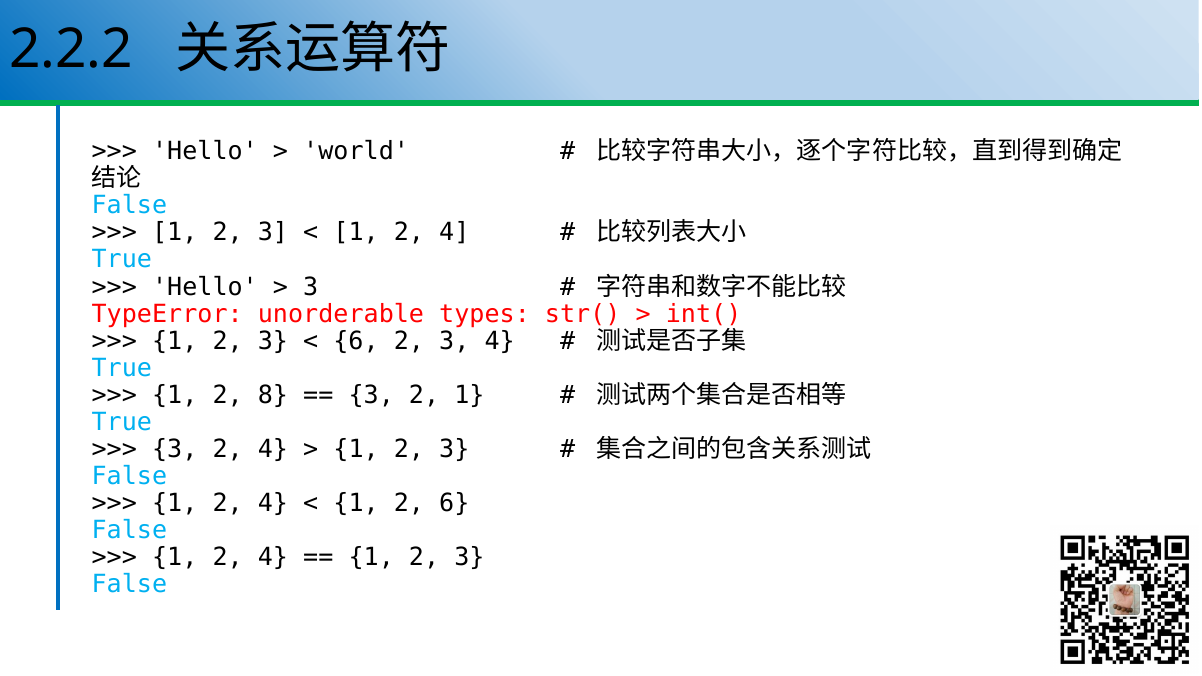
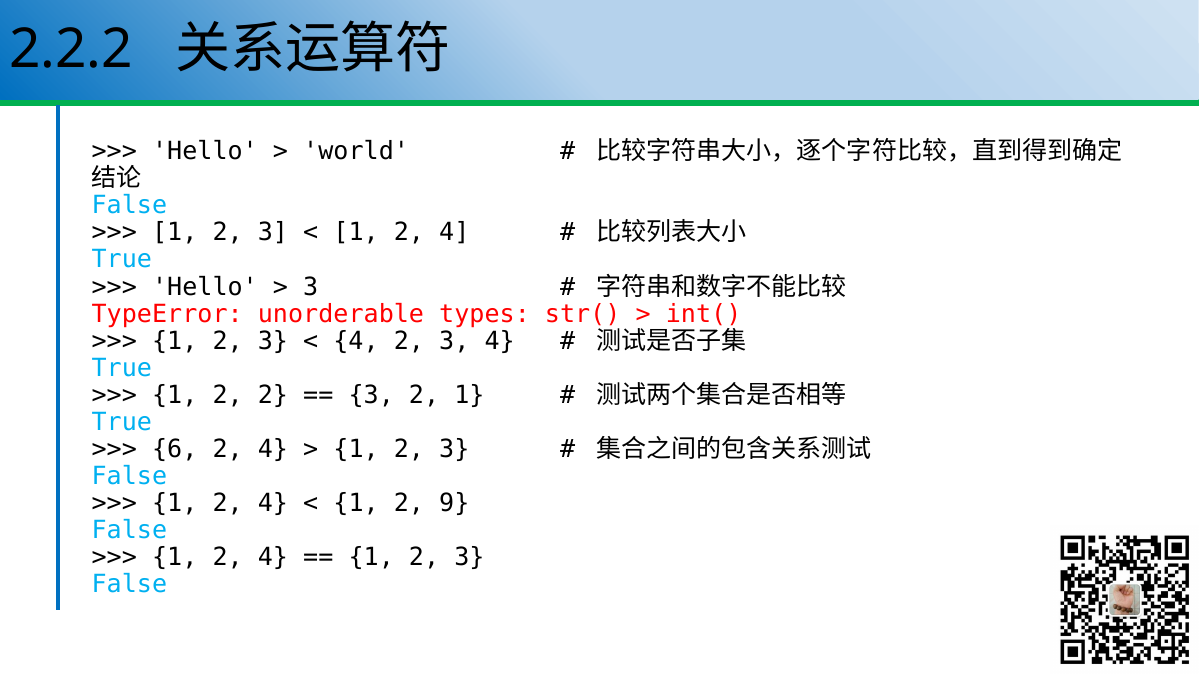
6 at (356, 341): 6 -> 4
2 8: 8 -> 2
3 at (175, 449): 3 -> 6
2 6: 6 -> 9
